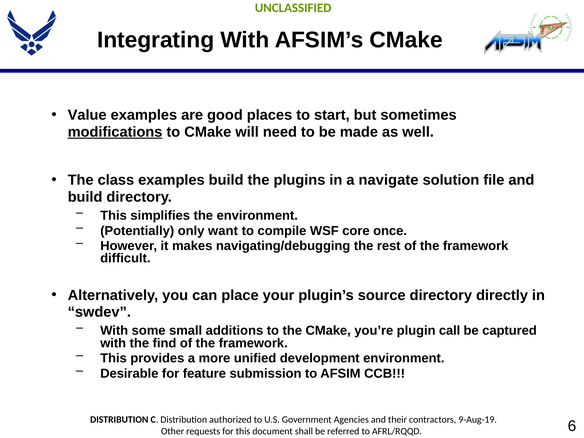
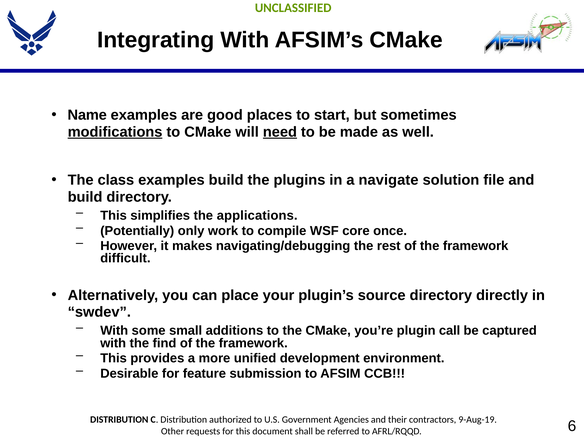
Value: Value -> Name
need underline: none -> present
the environment: environment -> applications
want: want -> work
